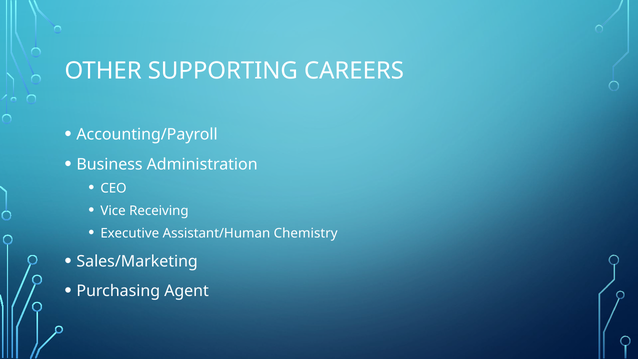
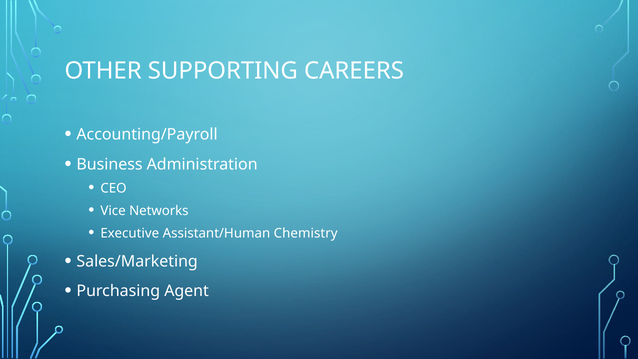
Receiving: Receiving -> Networks
